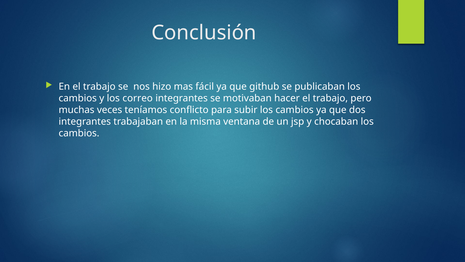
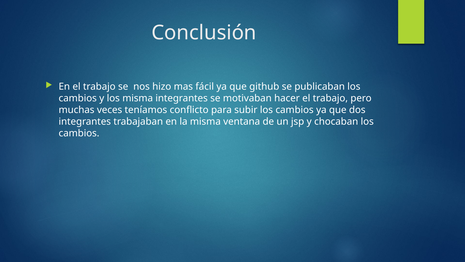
los correo: correo -> misma
